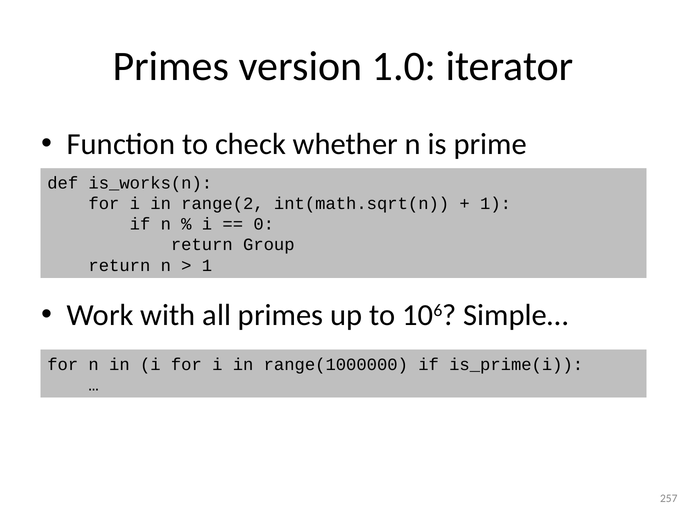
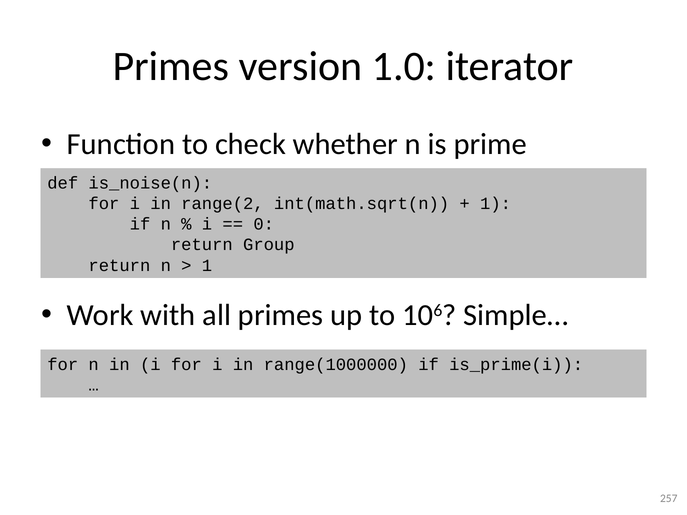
is_works(n: is_works(n -> is_noise(n
